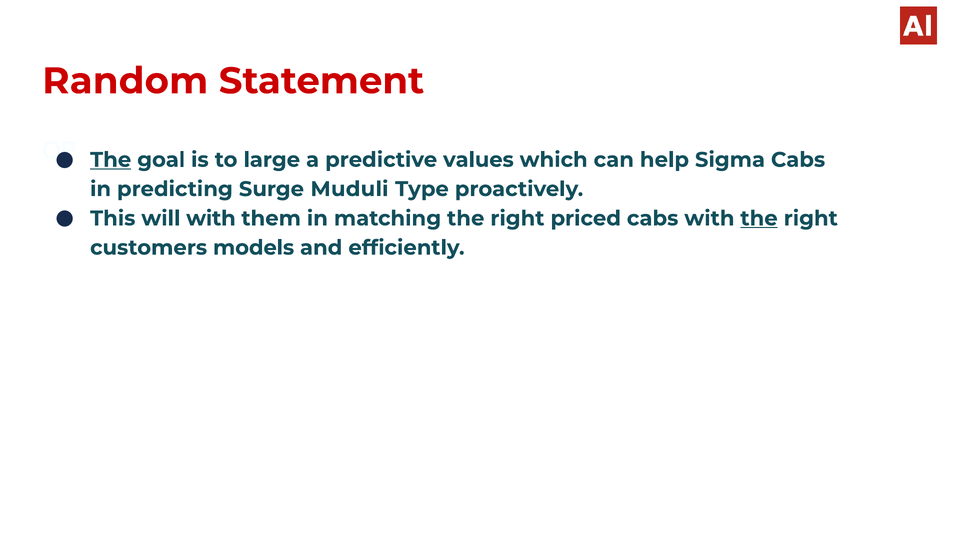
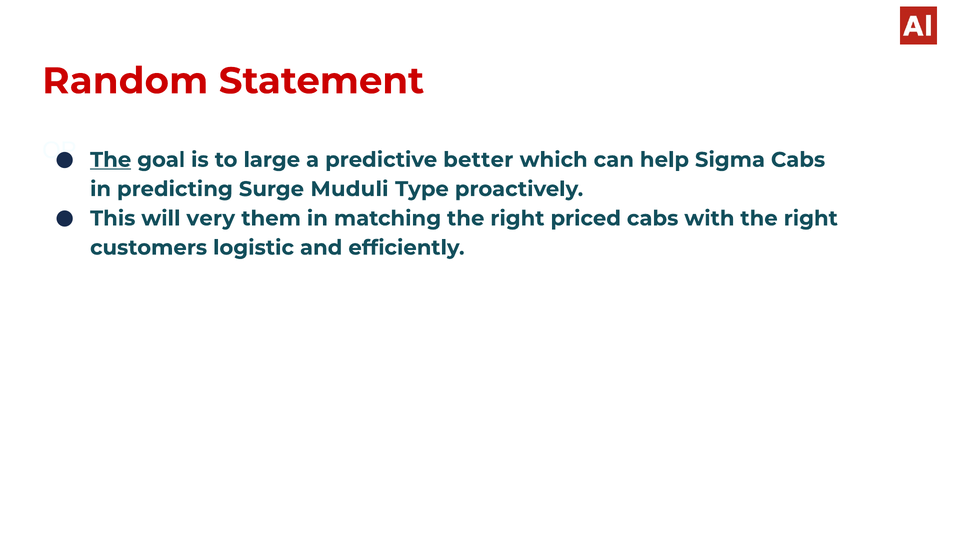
values: values -> better
will with: with -> very
the at (759, 219) underline: present -> none
models: models -> logistic
